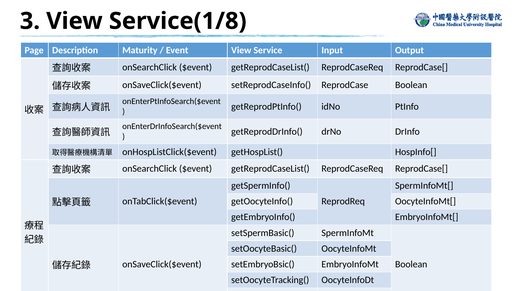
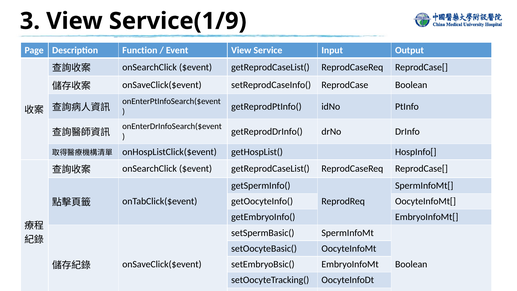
Service(1/8: Service(1/8 -> Service(1/9
Maturity: Maturity -> Function
